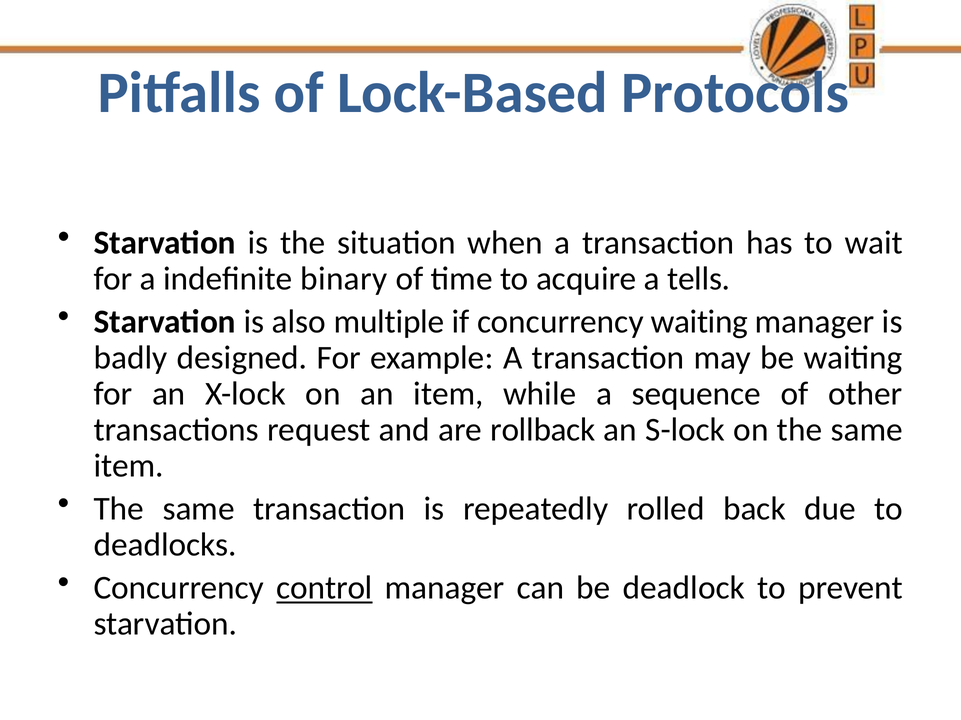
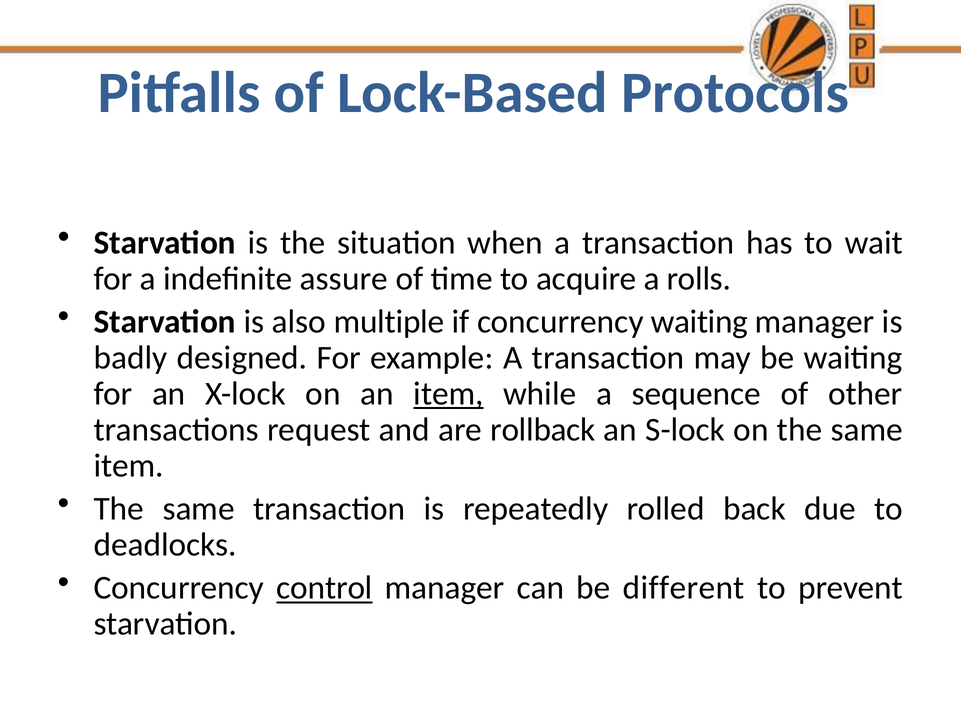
binary: binary -> assure
tells: tells -> rolls
item at (448, 394) underline: none -> present
deadlock: deadlock -> different
